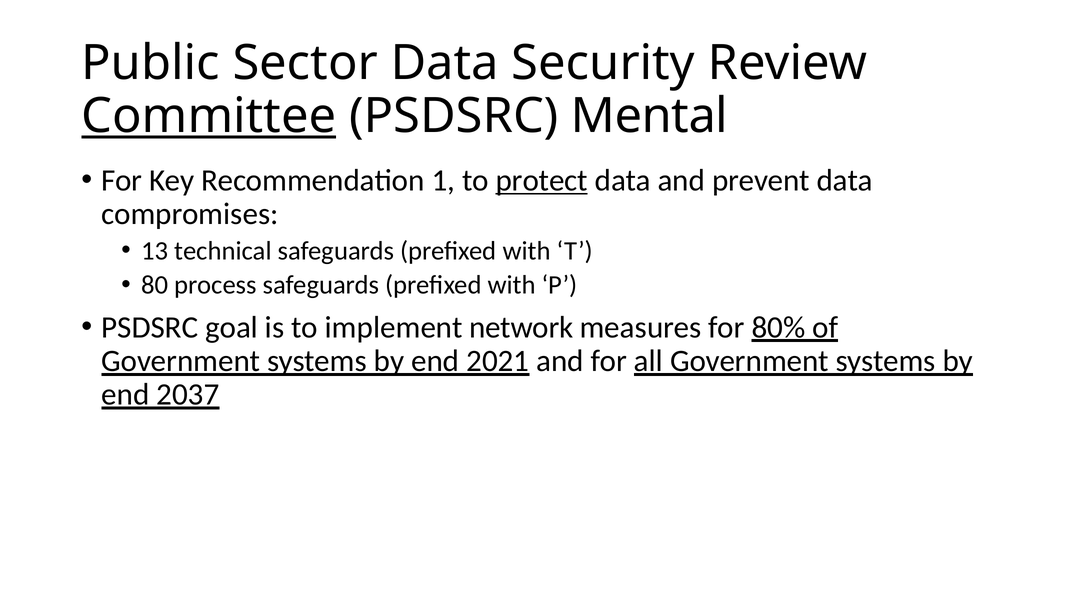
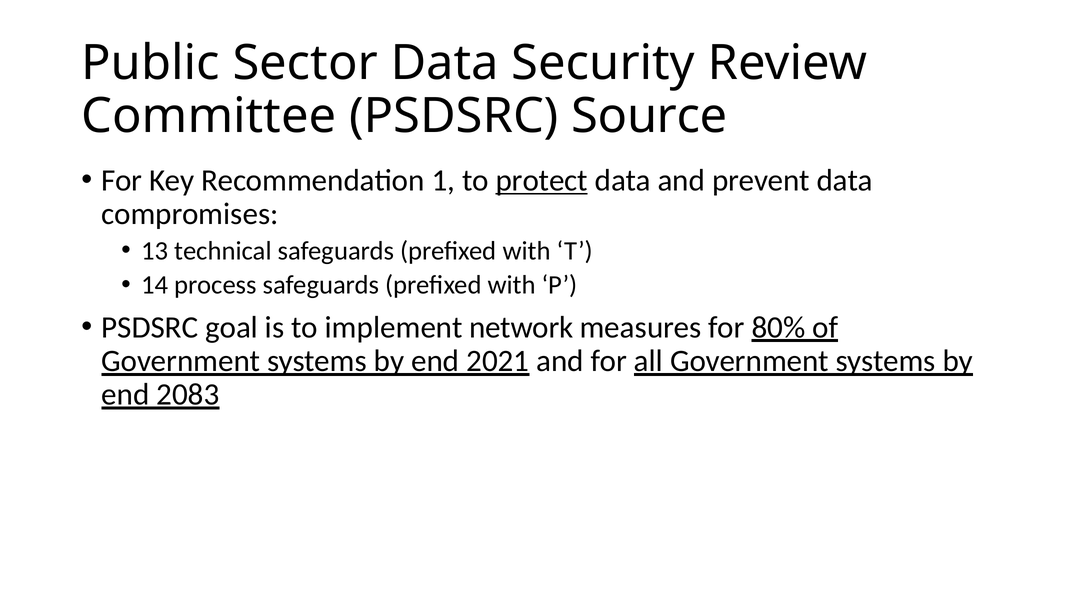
Committee underline: present -> none
Mental: Mental -> Source
80: 80 -> 14
2037: 2037 -> 2083
